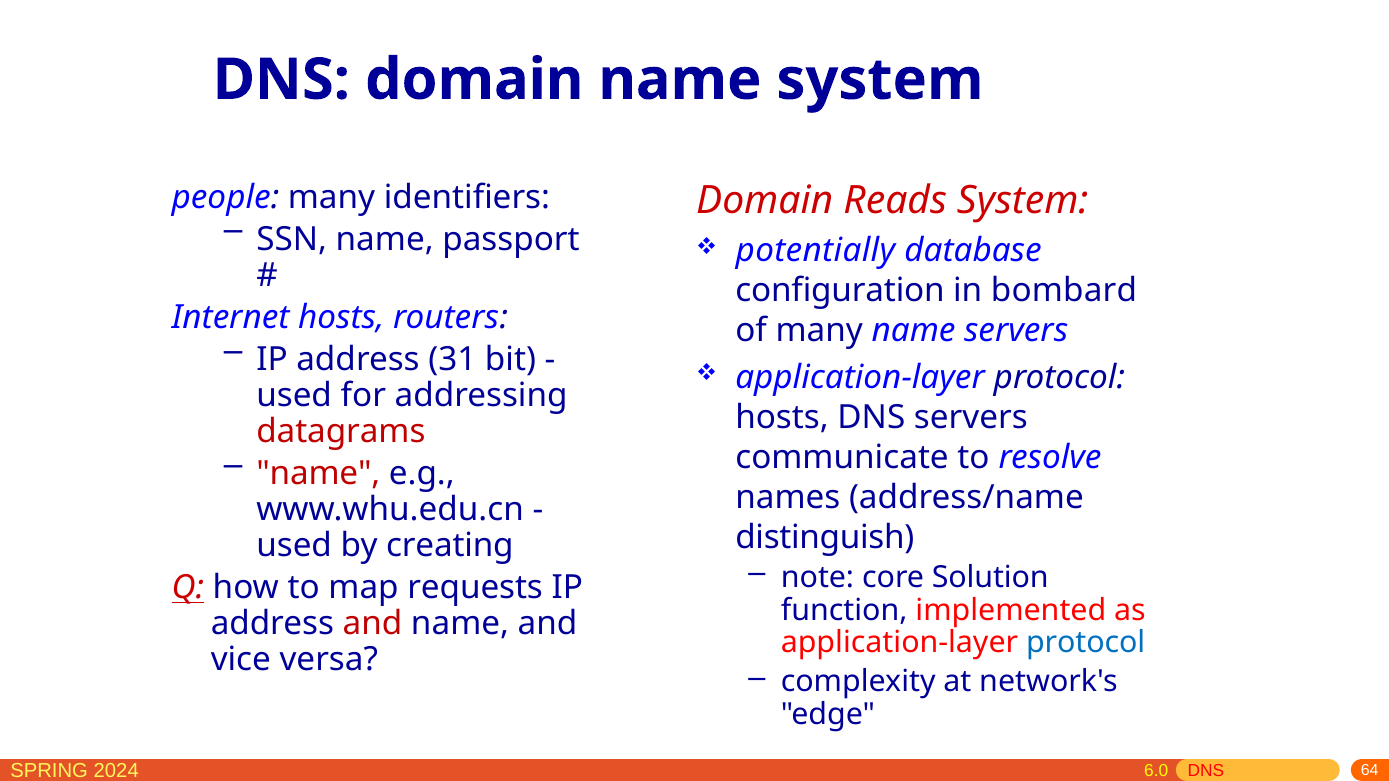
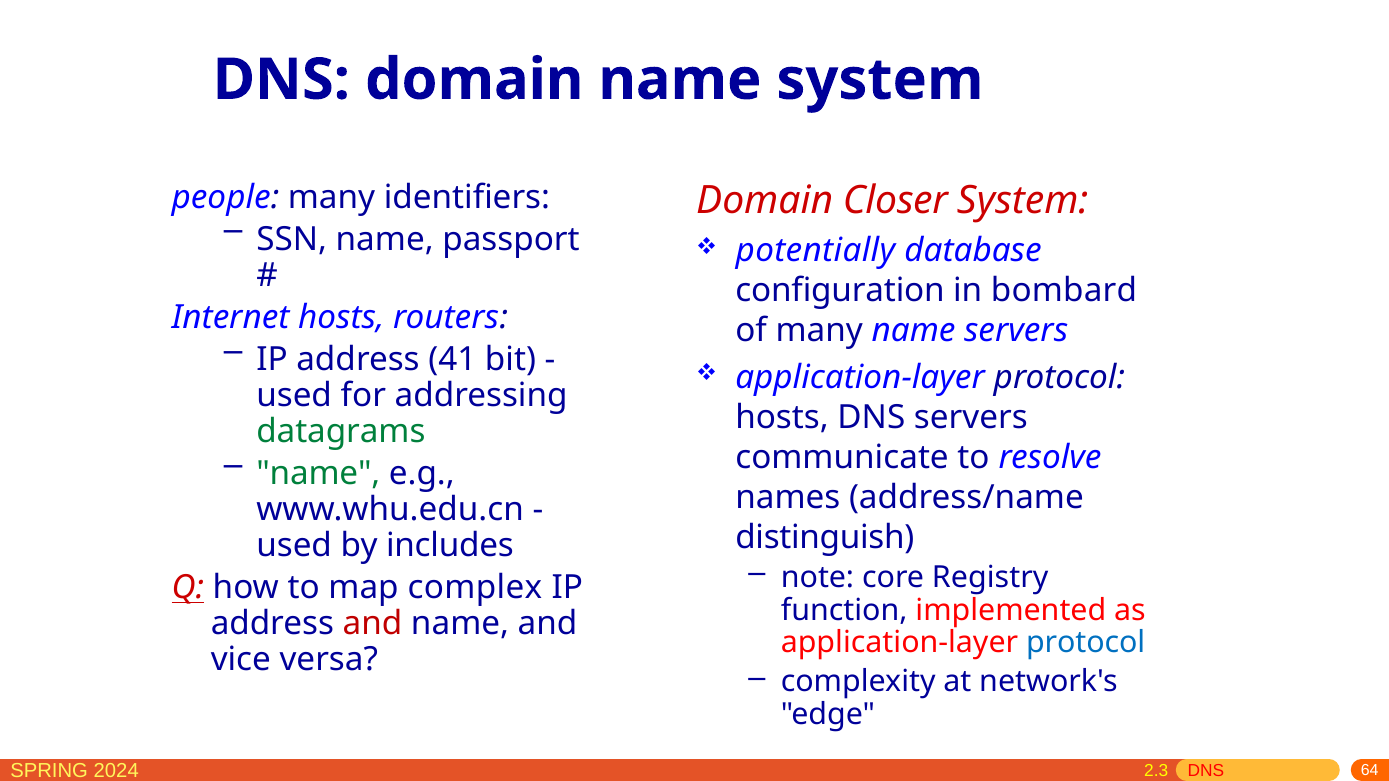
Reads: Reads -> Closer
31: 31 -> 41
datagrams colour: red -> green
name at (318, 474) colour: red -> green
creating: creating -> includes
Solution: Solution -> Registry
requests: requests -> complex
6.0: 6.0 -> 2.3
